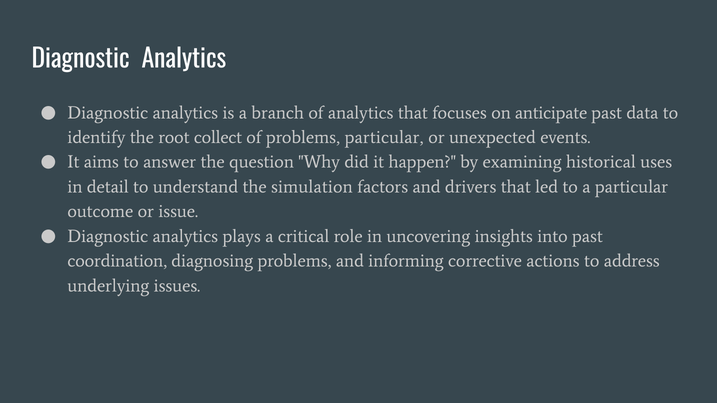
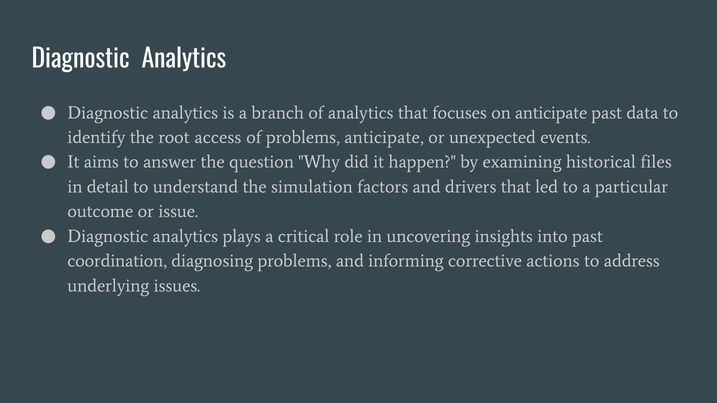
collect: collect -> access
problems particular: particular -> anticipate
uses: uses -> files
